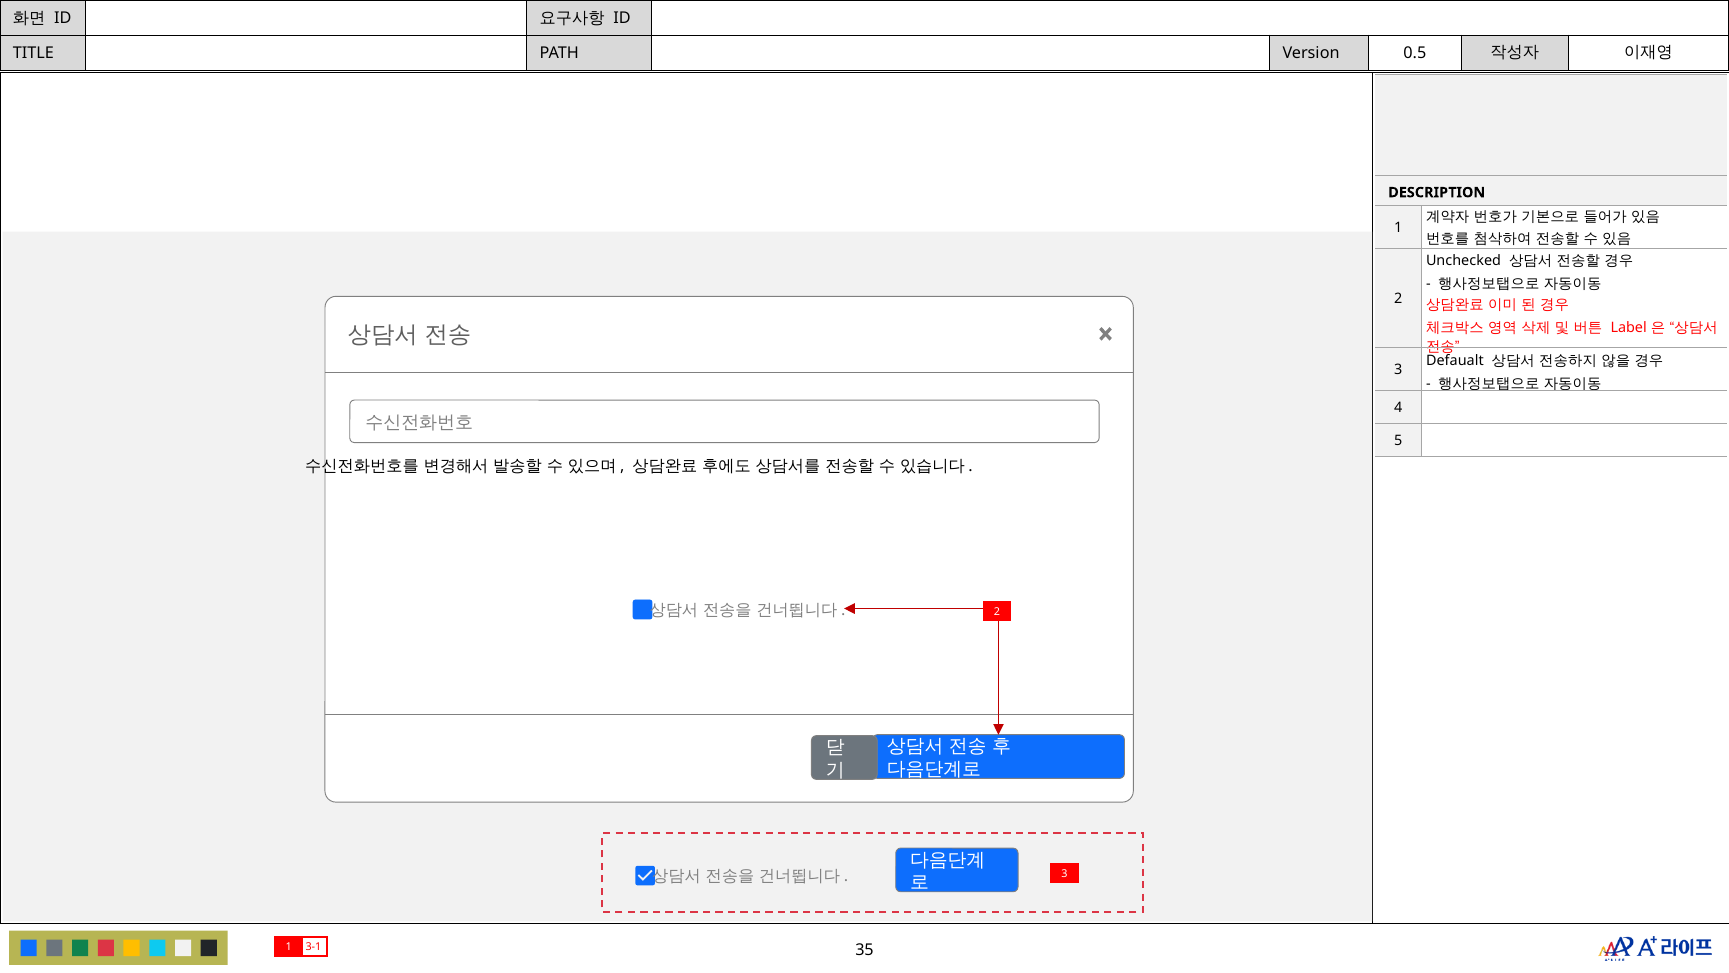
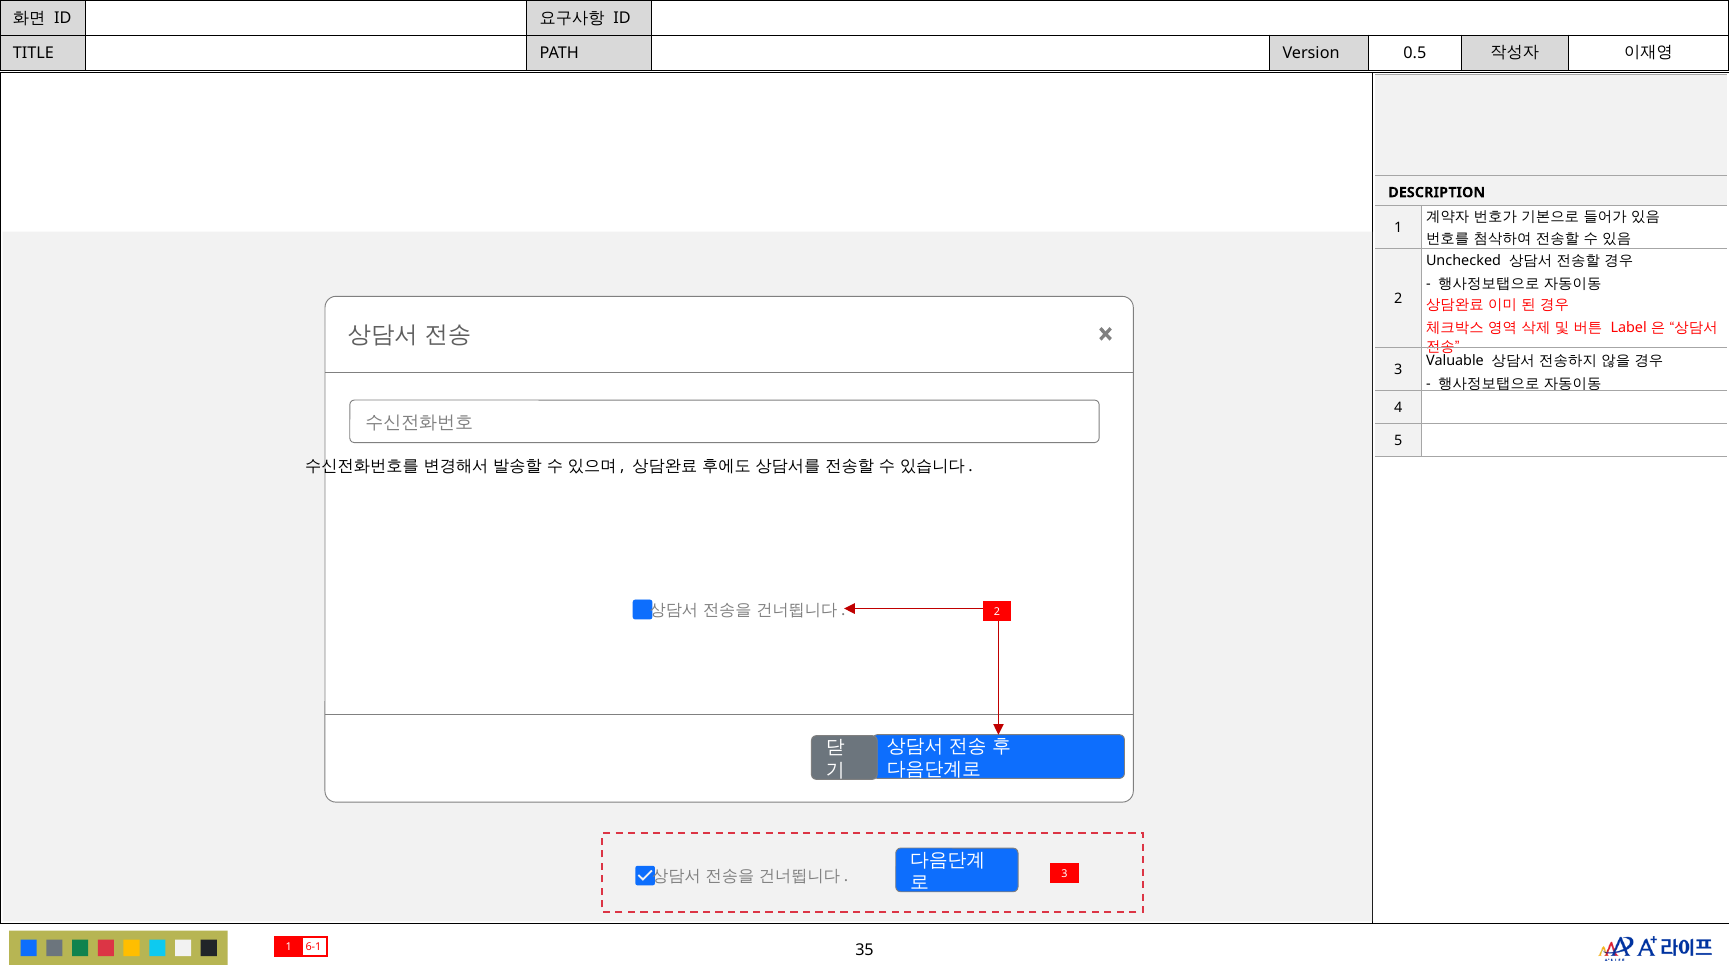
Defaualt: Defaualt -> Valuable
3-1: 3-1 -> 6-1
